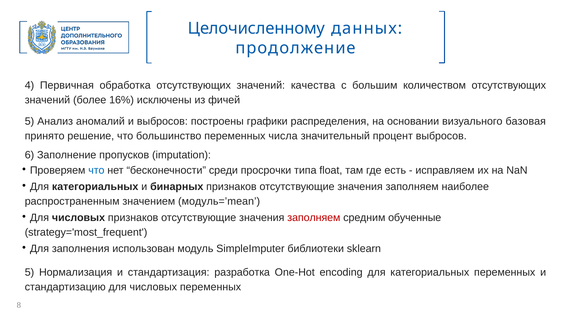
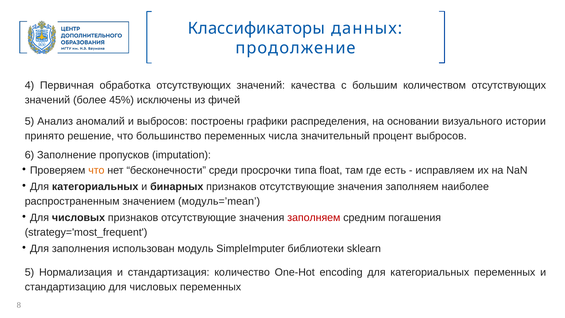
Целочисленному: Целочисленному -> Классификаторы
16%: 16% -> 45%
базовая: базовая -> истории
что at (96, 170) colour: blue -> orange
обученные: обученные -> погашения
разработка: разработка -> количество
